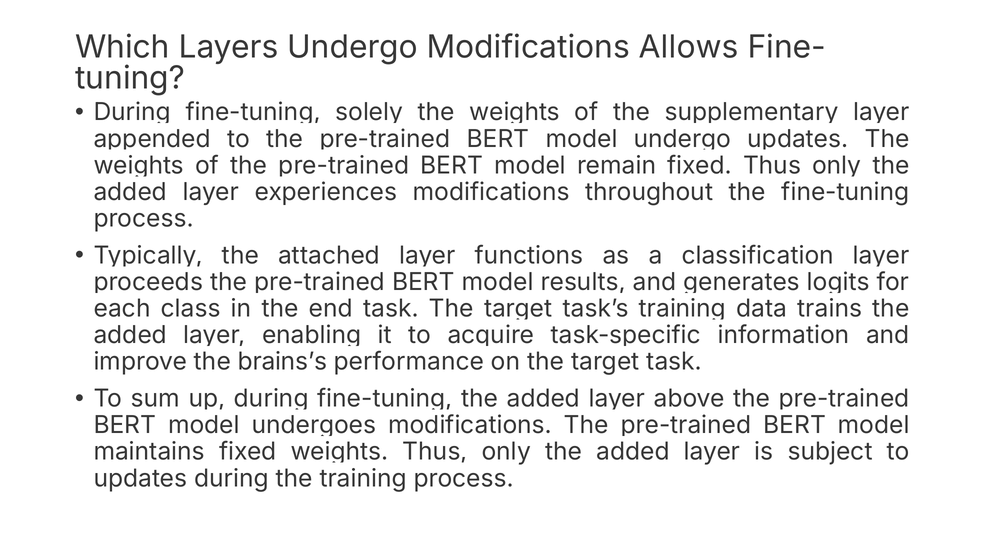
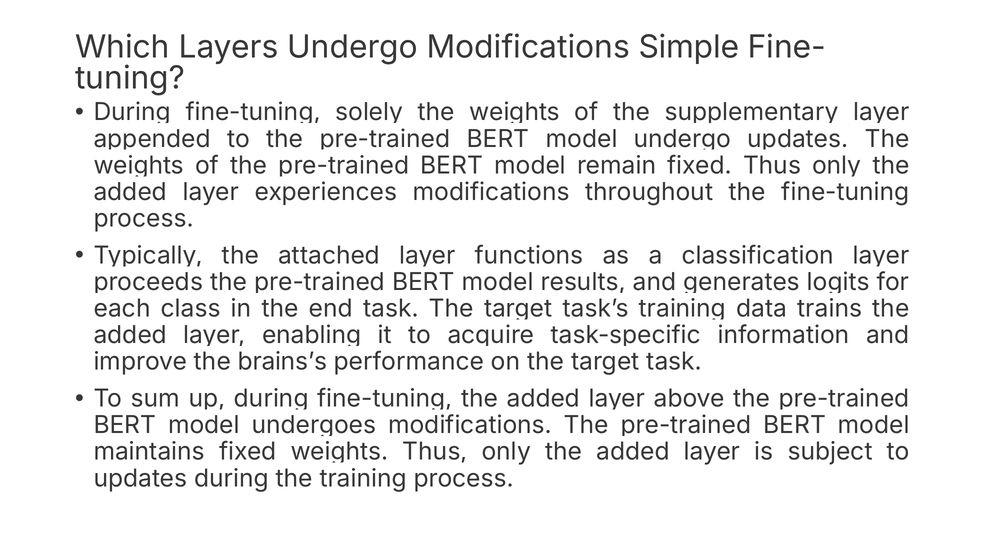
Allows: Allows -> Simple
